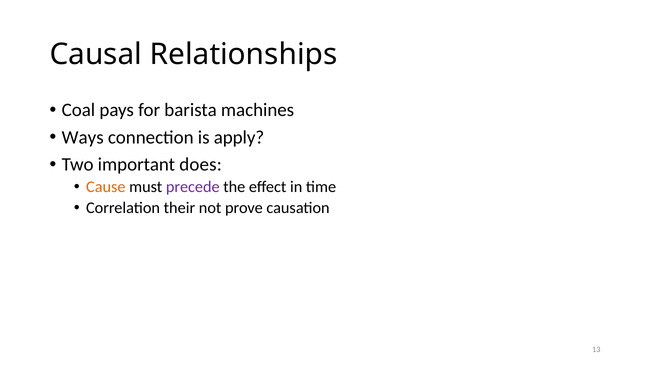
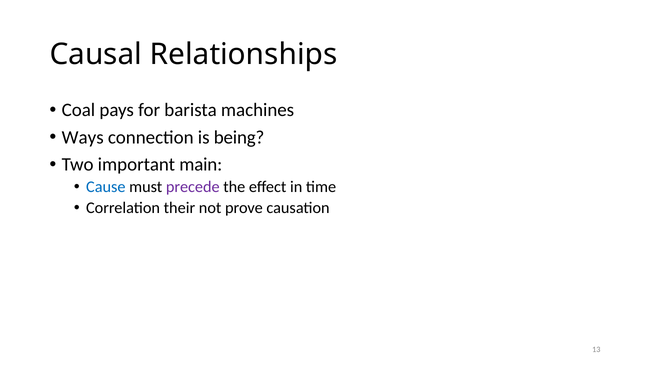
apply: apply -> being
does: does -> main
Cause colour: orange -> blue
